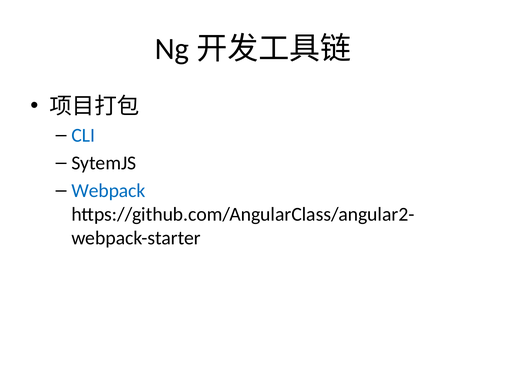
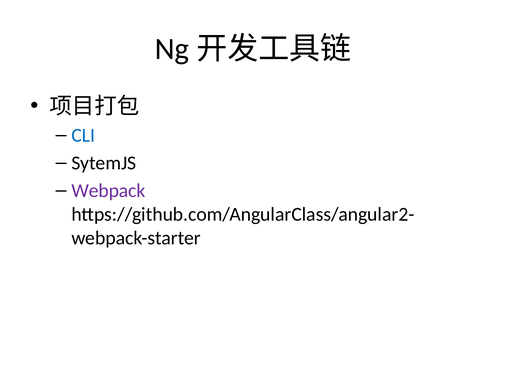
Webpack colour: blue -> purple
